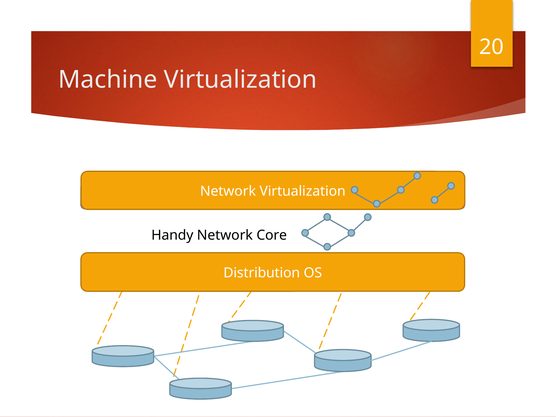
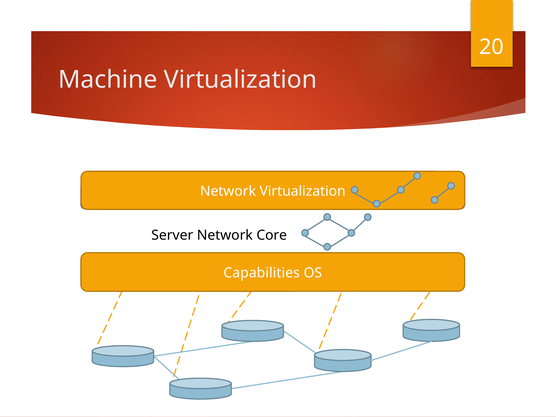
Handy: Handy -> Server
Distribution: Distribution -> Capabilities
